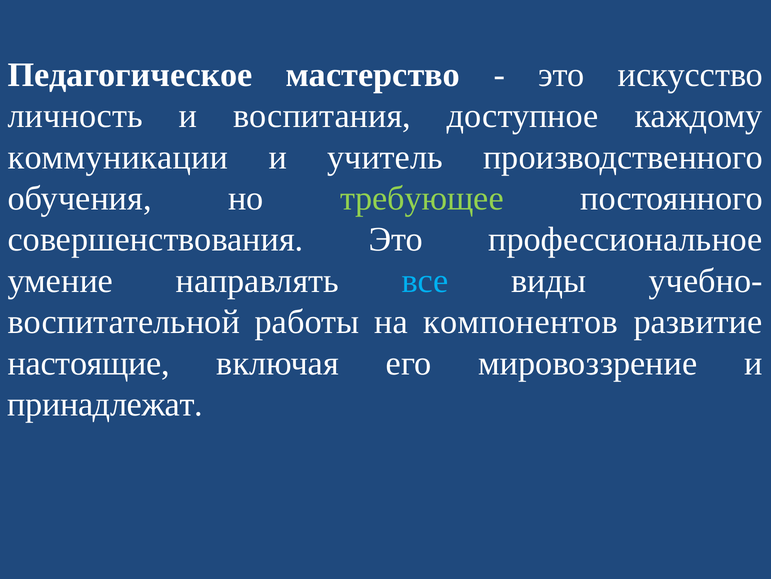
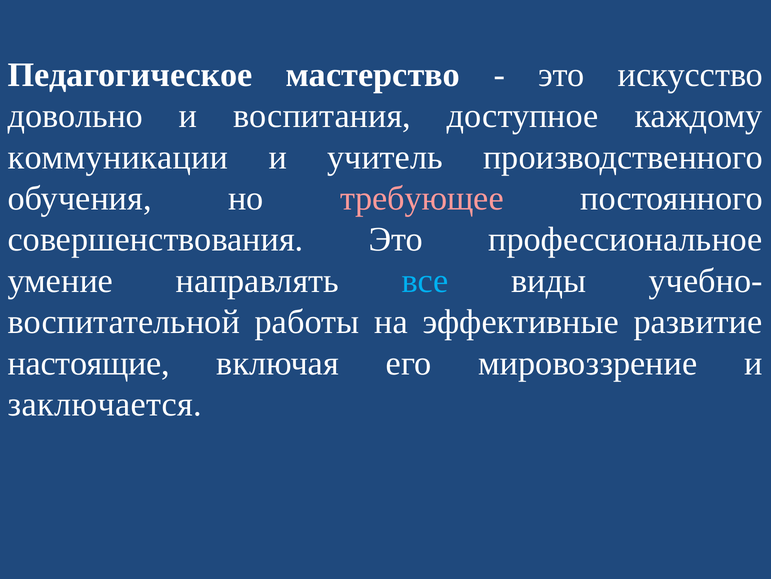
личность: личность -> довольно
требующее colour: light green -> pink
компонентов: компонентов -> эффективные
принадлежат: принадлежат -> заключается
